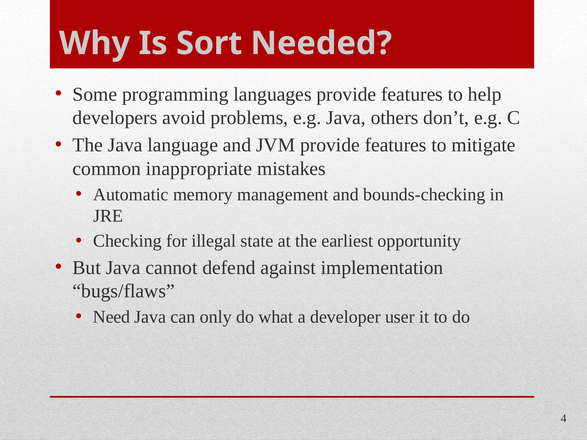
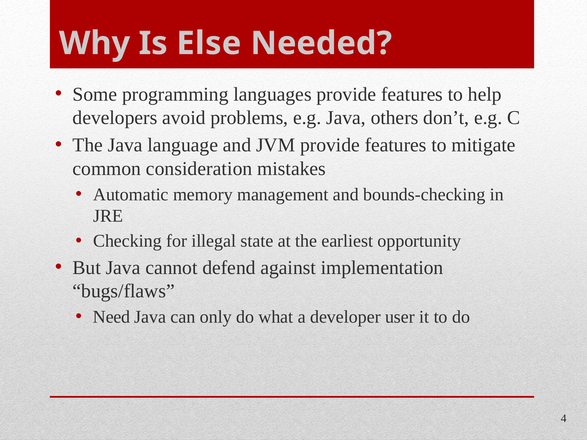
Sort: Sort -> Else
inappropriate: inappropriate -> consideration
